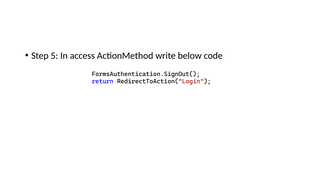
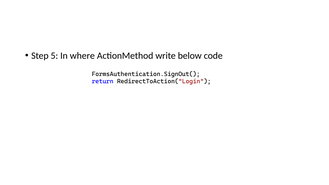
access: access -> where
